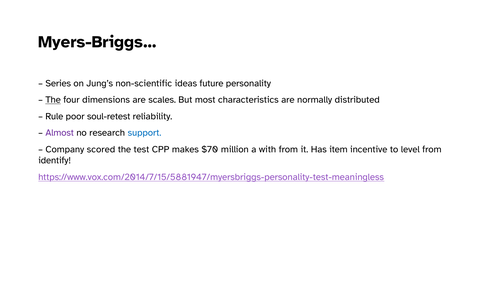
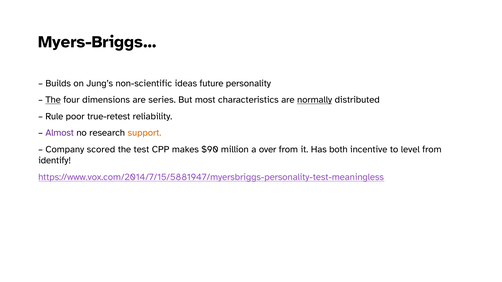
Series: Series -> Builds
scales: scales -> series
normally underline: none -> present
soul-retest: soul-retest -> true-retest
support colour: blue -> orange
$70: $70 -> $90
with: with -> over
item: item -> both
